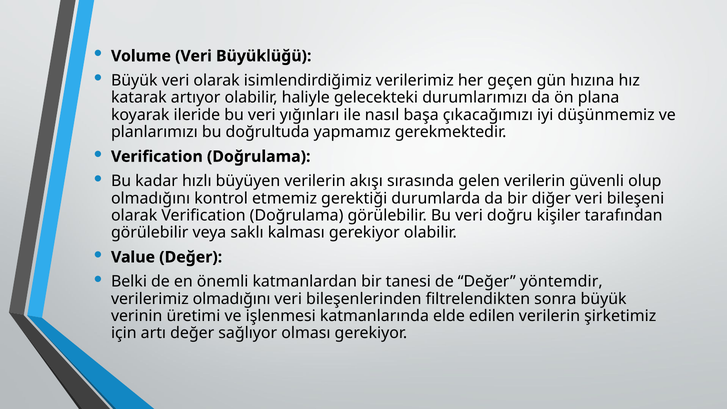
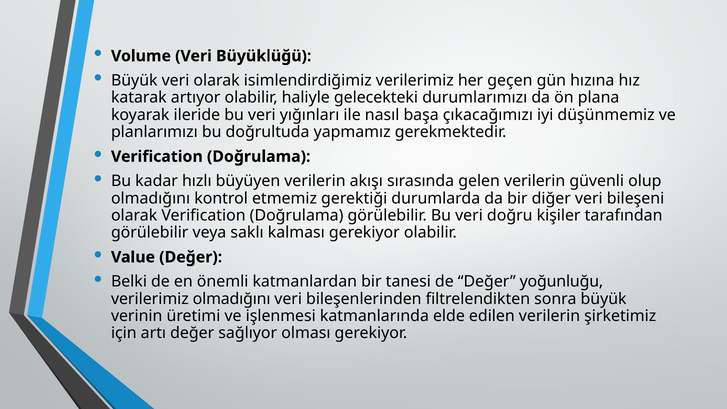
yöntemdir: yöntemdir -> yoğunluğu
